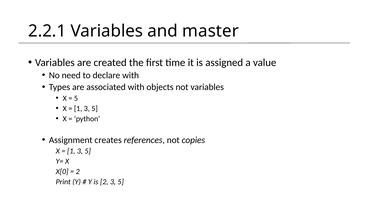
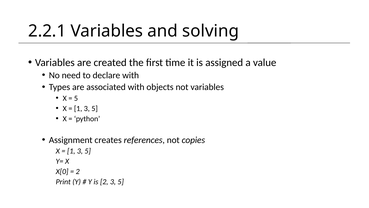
master: master -> solving
